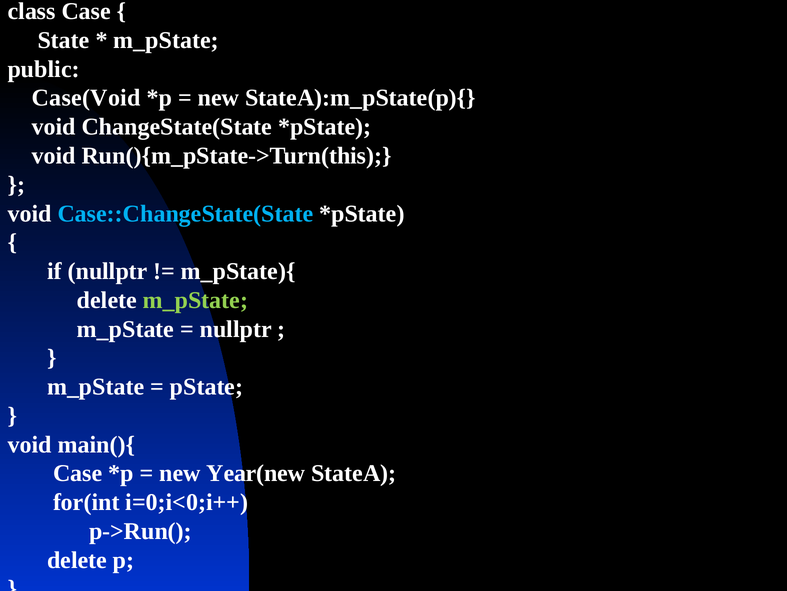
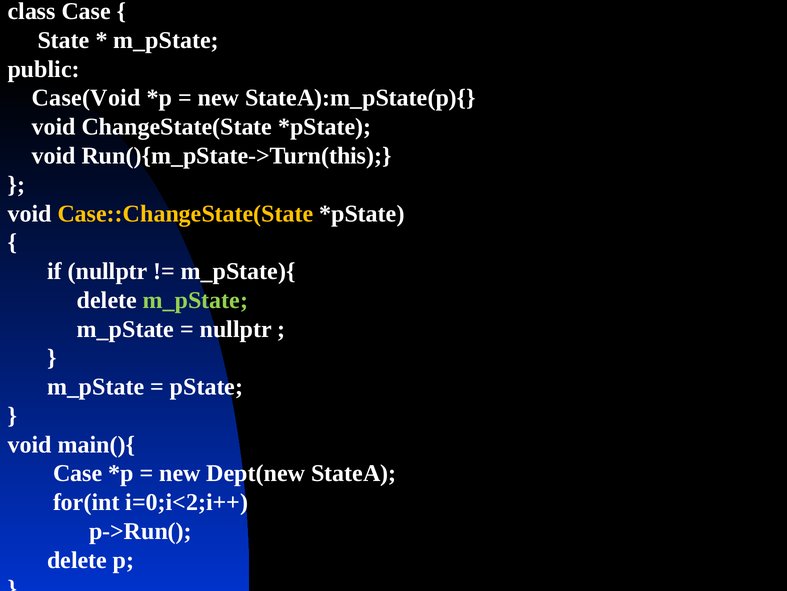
Case::ChangeState(State colour: light blue -> yellow
Year(new: Year(new -> Dept(new
i=0;i<0;i++: i=0;i<0;i++ -> i=0;i<2;i++
